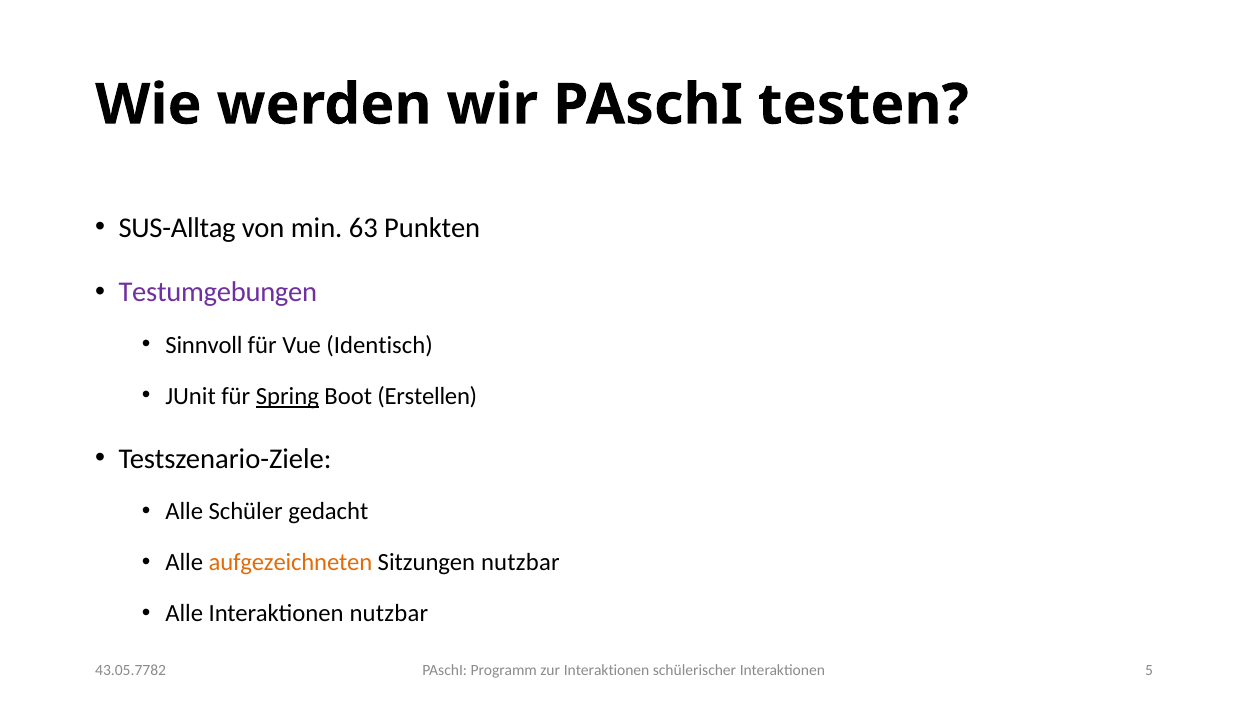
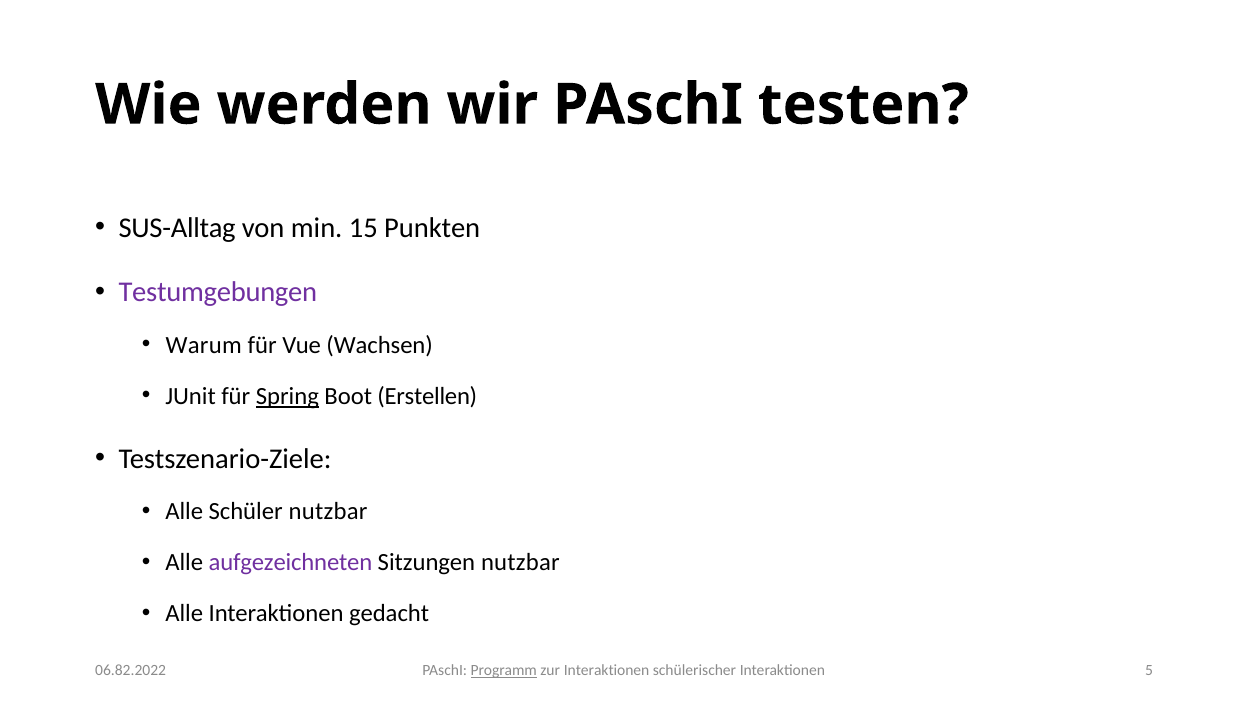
63: 63 -> 15
Sinnvoll: Sinnvoll -> Warum
Identisch: Identisch -> Wachsen
Schüler gedacht: gedacht -> nutzbar
aufgezeichneten colour: orange -> purple
Interaktionen nutzbar: nutzbar -> gedacht
43.05.7782: 43.05.7782 -> 06.82.2022
Programm underline: none -> present
